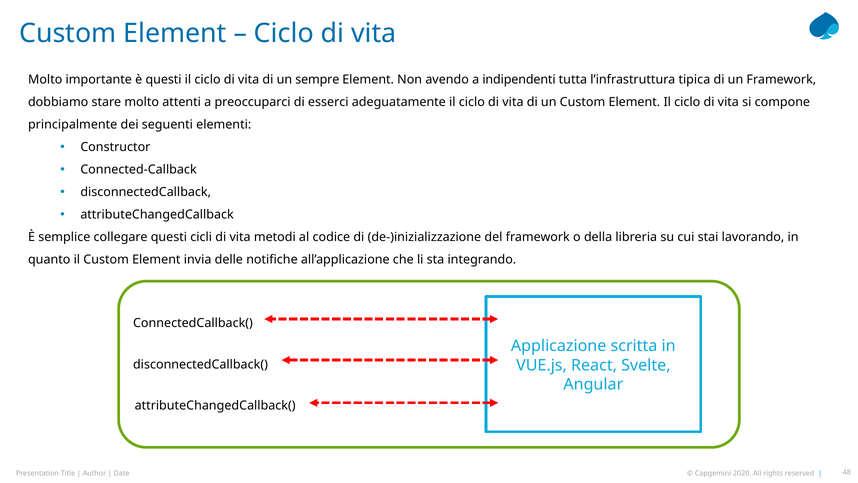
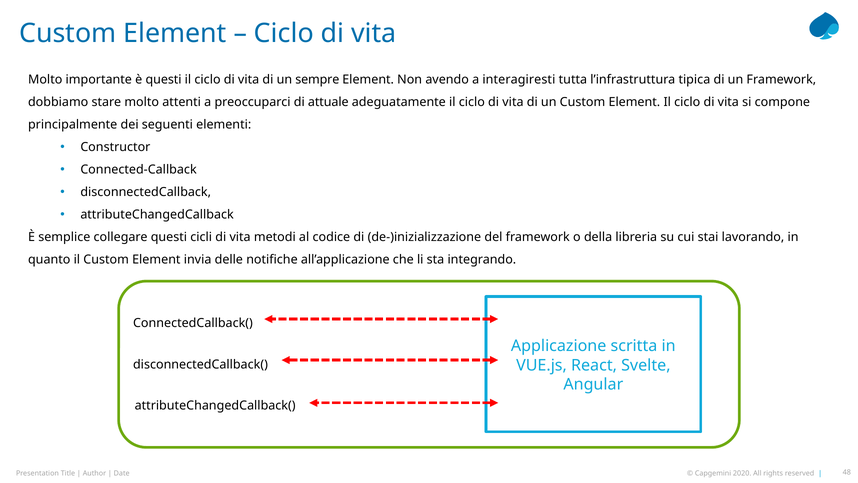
indipendenti: indipendenti -> interagiresti
esserci: esserci -> attuale
